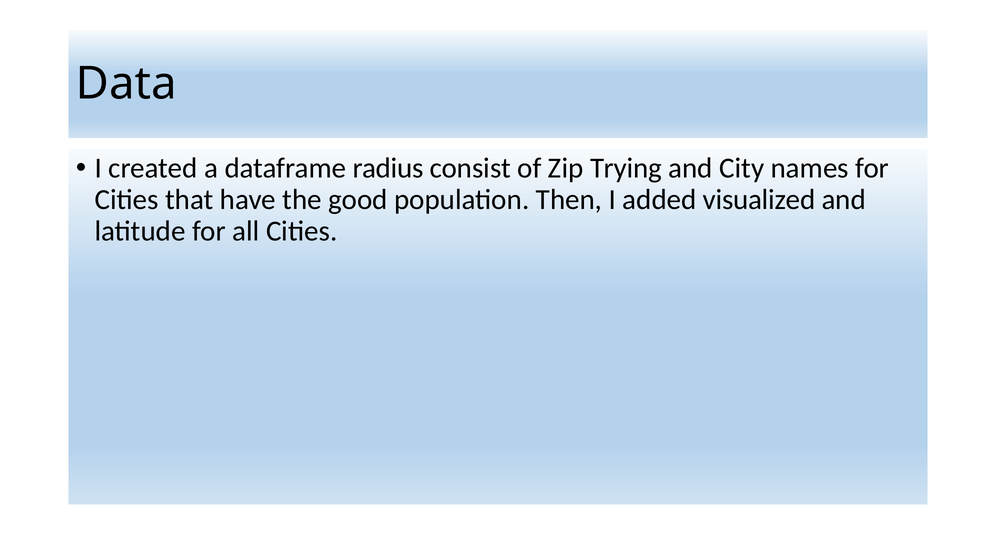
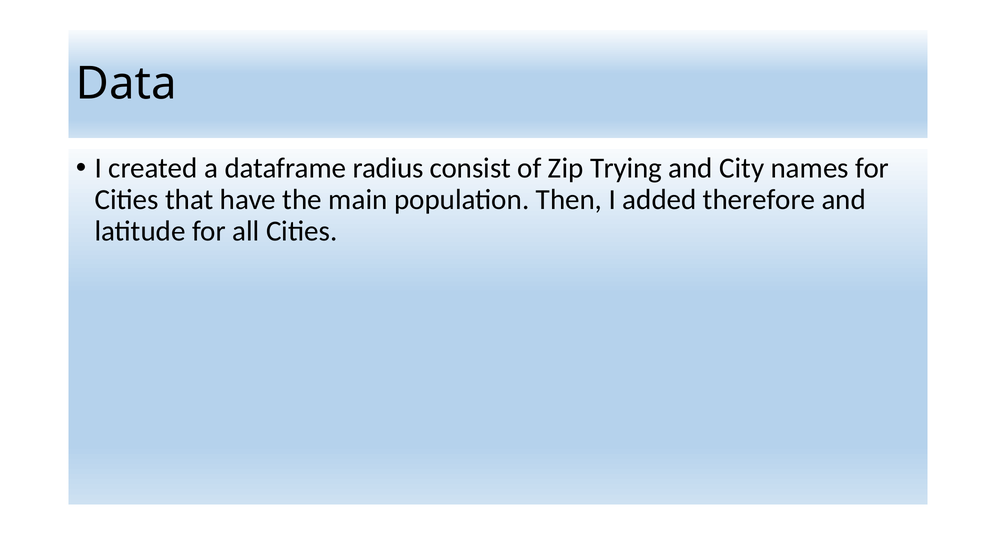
good: good -> main
visualized: visualized -> therefore
